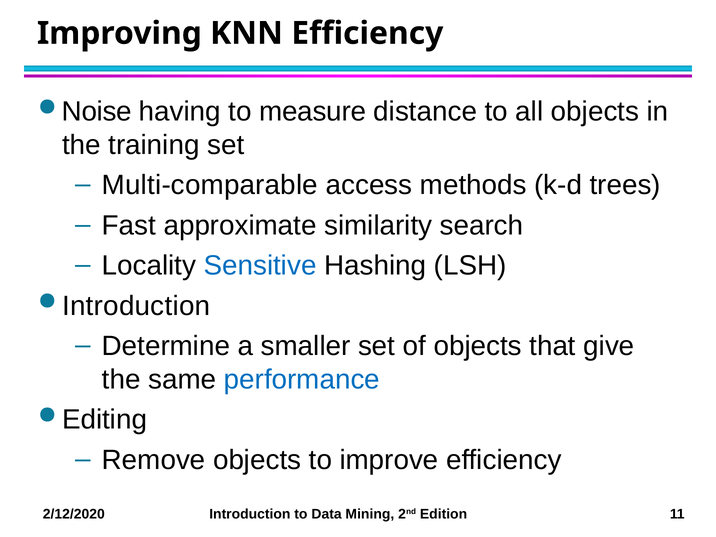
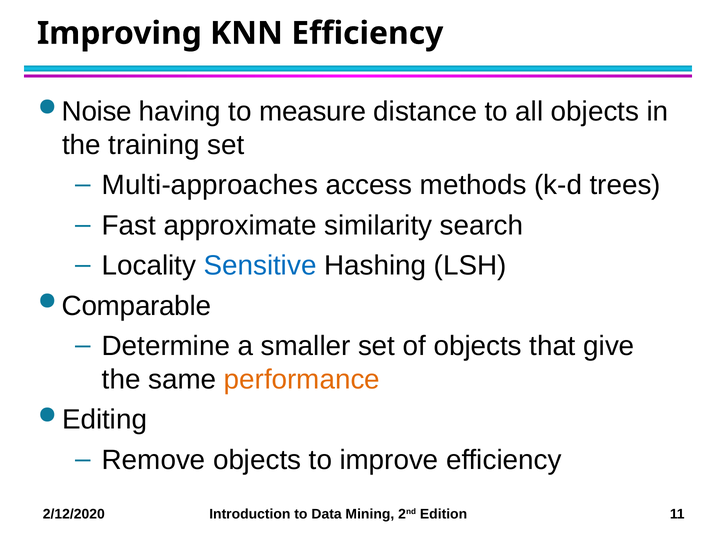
Multi-comparable: Multi-comparable -> Multi-approaches
Introduction at (136, 306): Introduction -> Comparable
performance colour: blue -> orange
